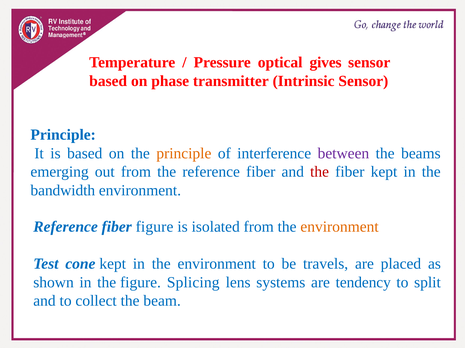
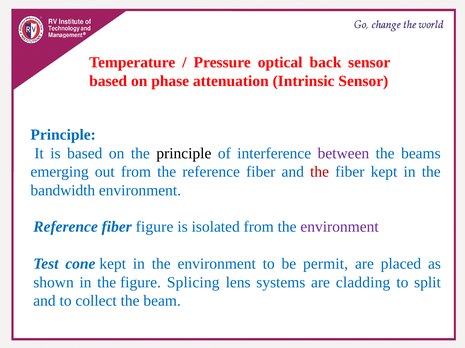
gives: gives -> back
transmitter: transmitter -> attenuation
principle at (184, 154) colour: orange -> black
environment at (340, 227) colour: orange -> purple
travels: travels -> permit
tendency: tendency -> cladding
